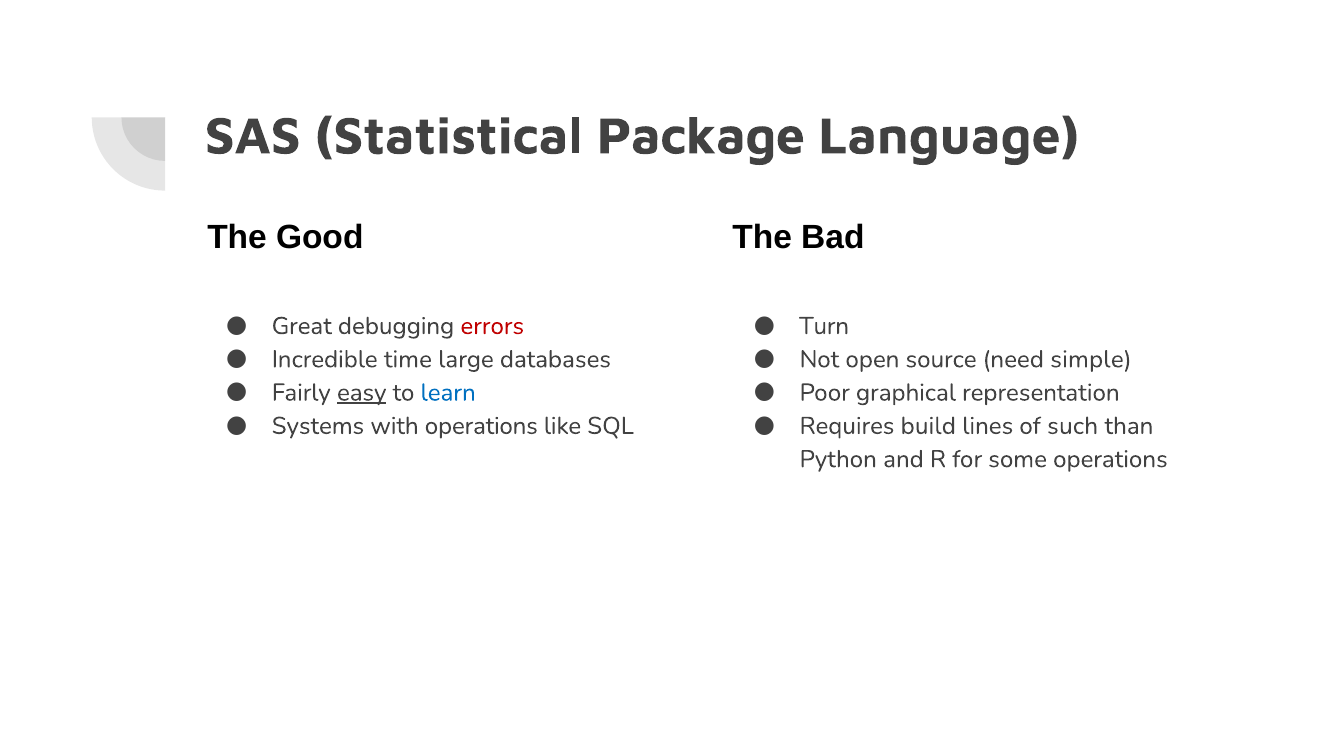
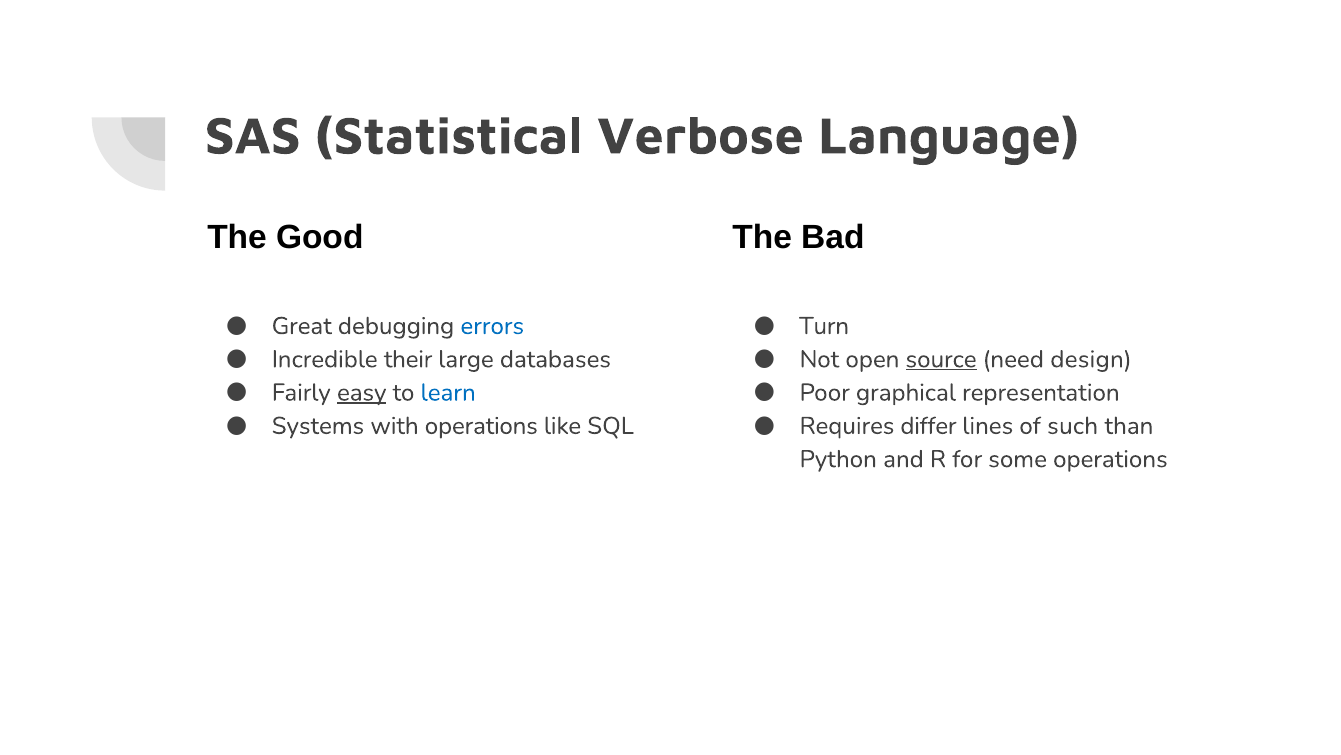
Package: Package -> Verbose
errors colour: red -> blue
time: time -> their
source underline: none -> present
simple: simple -> design
build: build -> differ
